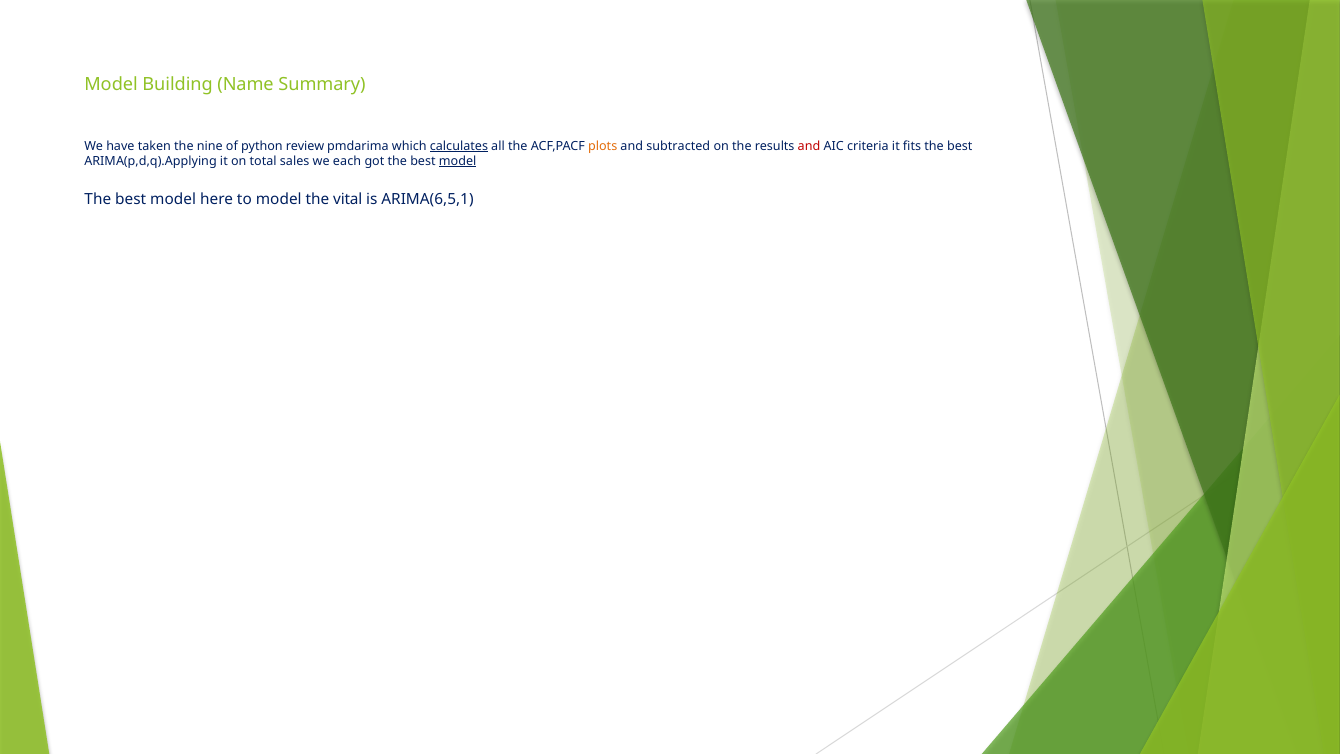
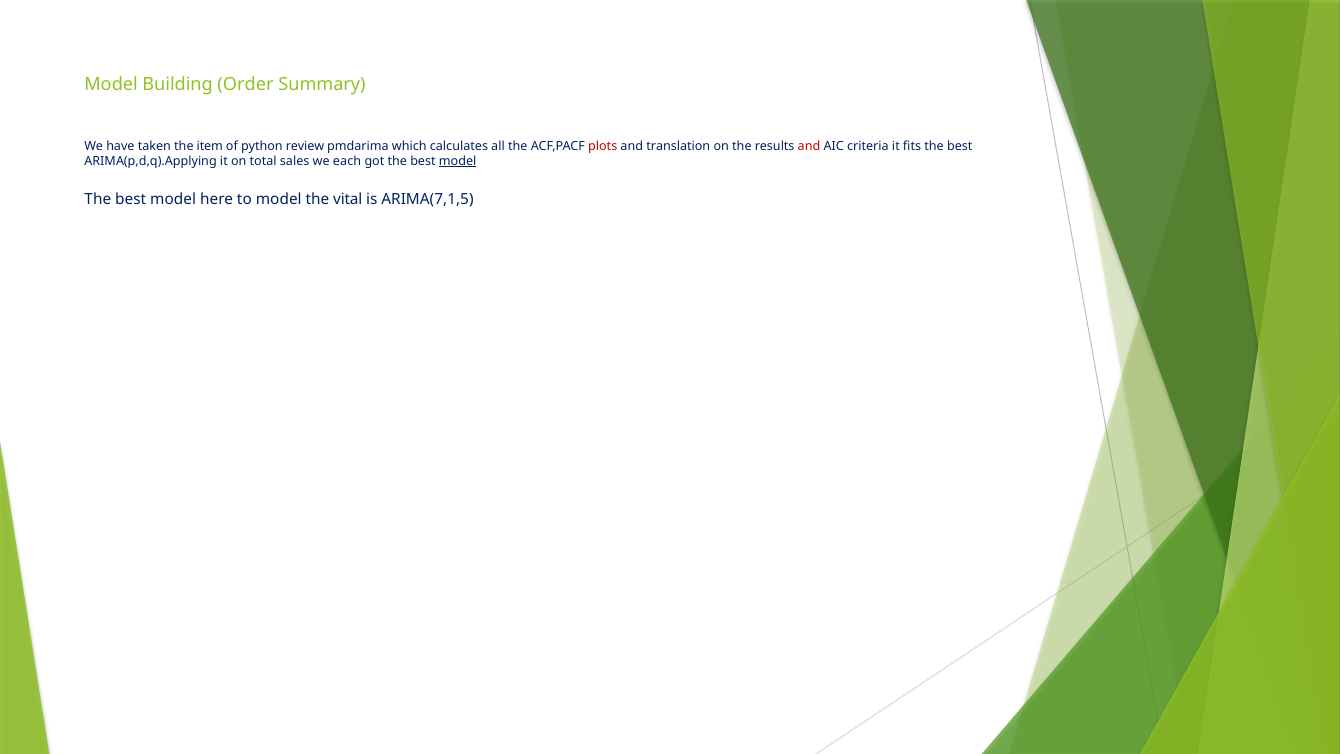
Name: Name -> Order
nine: nine -> item
calculates underline: present -> none
plots colour: orange -> red
subtracted: subtracted -> translation
ARIMA(6,5,1: ARIMA(6,5,1 -> ARIMA(7,1,5
